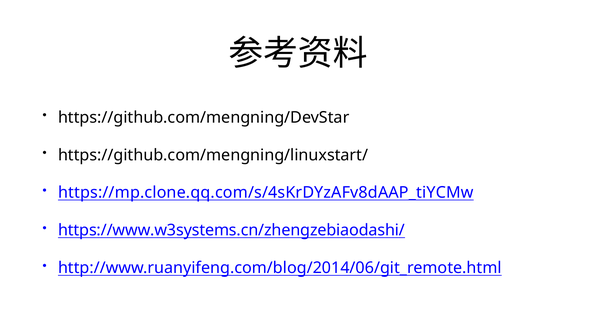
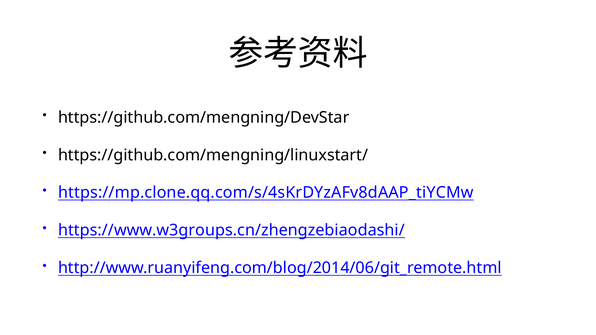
https://www.w3systems.cn/zhengzebiaodashi/: https://www.w3systems.cn/zhengzebiaodashi/ -> https://www.w3groups.cn/zhengzebiaodashi/
